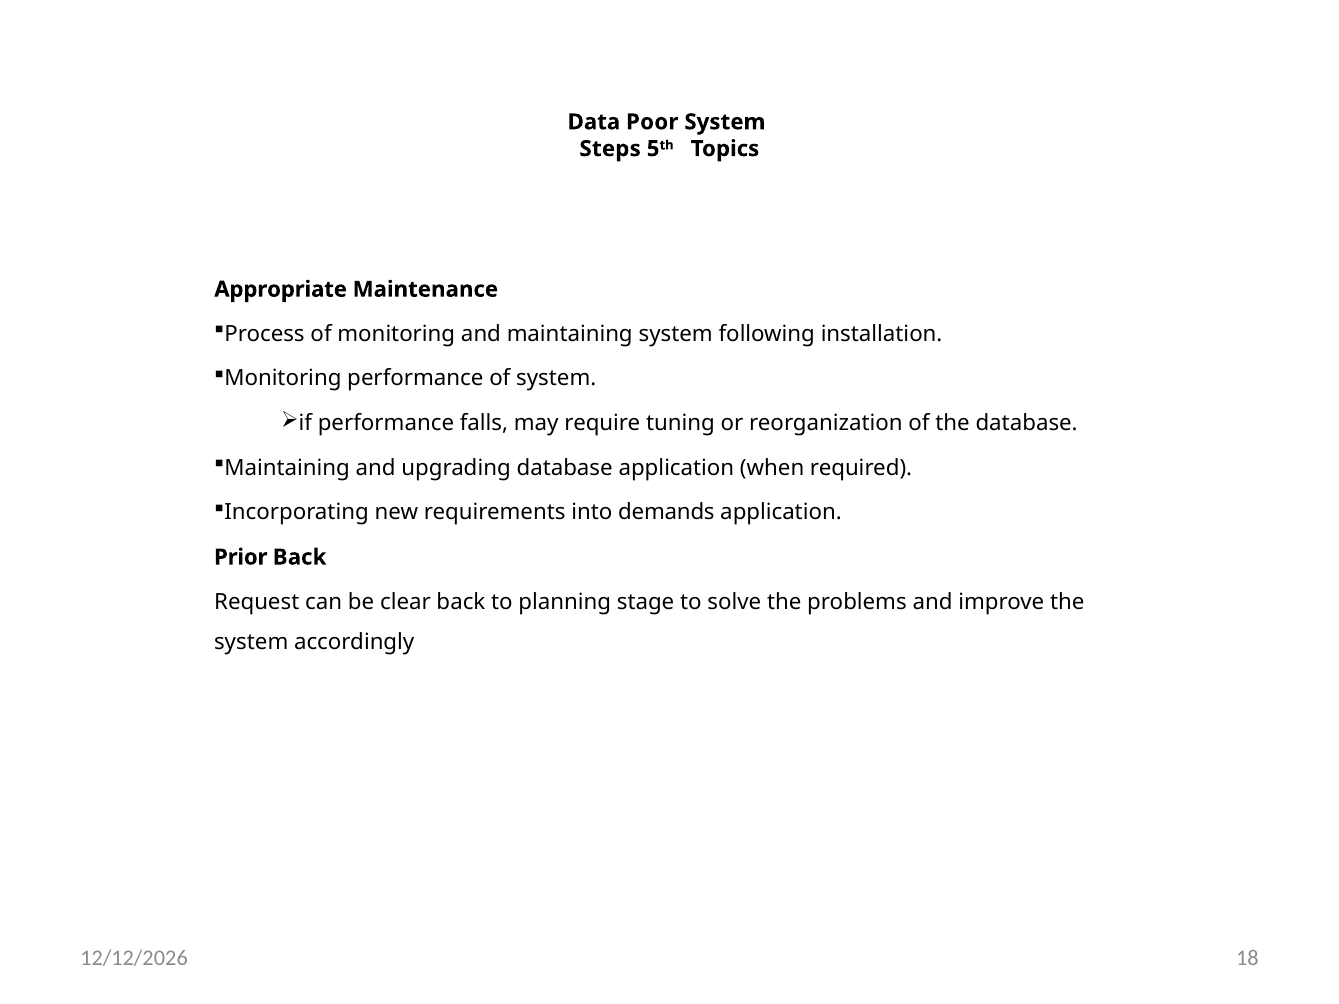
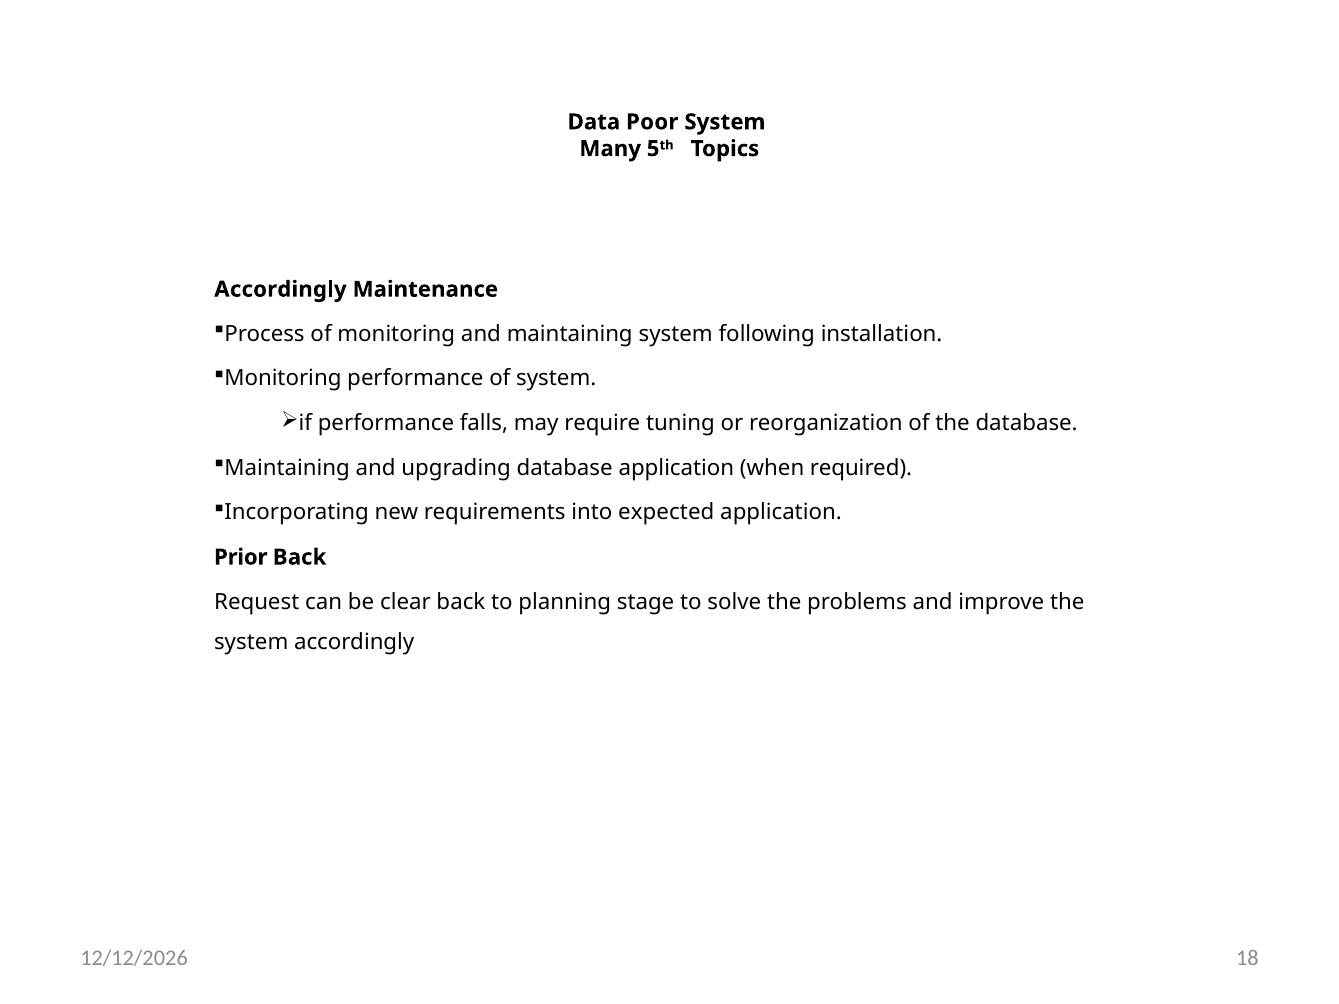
Steps: Steps -> Many
Appropriate at (281, 289): Appropriate -> Accordingly
demands: demands -> expected
